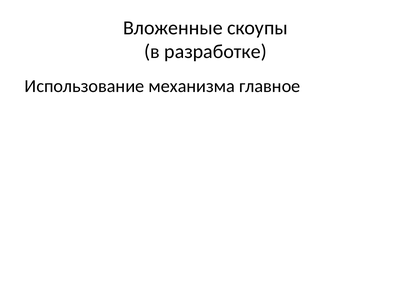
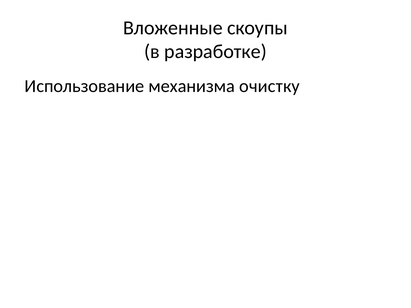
главное: главное -> очистку
